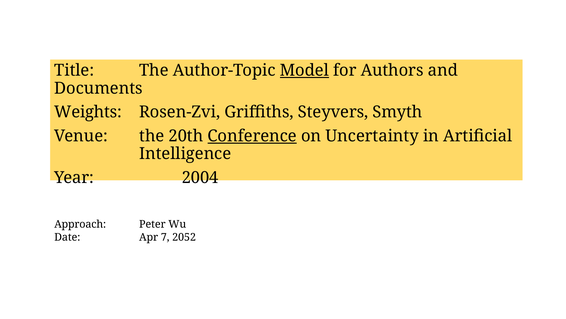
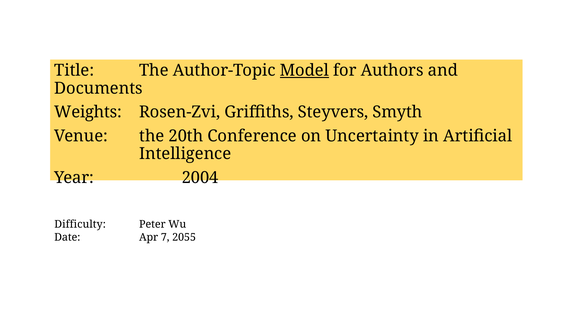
Conference underline: present -> none
Approach: Approach -> Difficulty
2052: 2052 -> 2055
